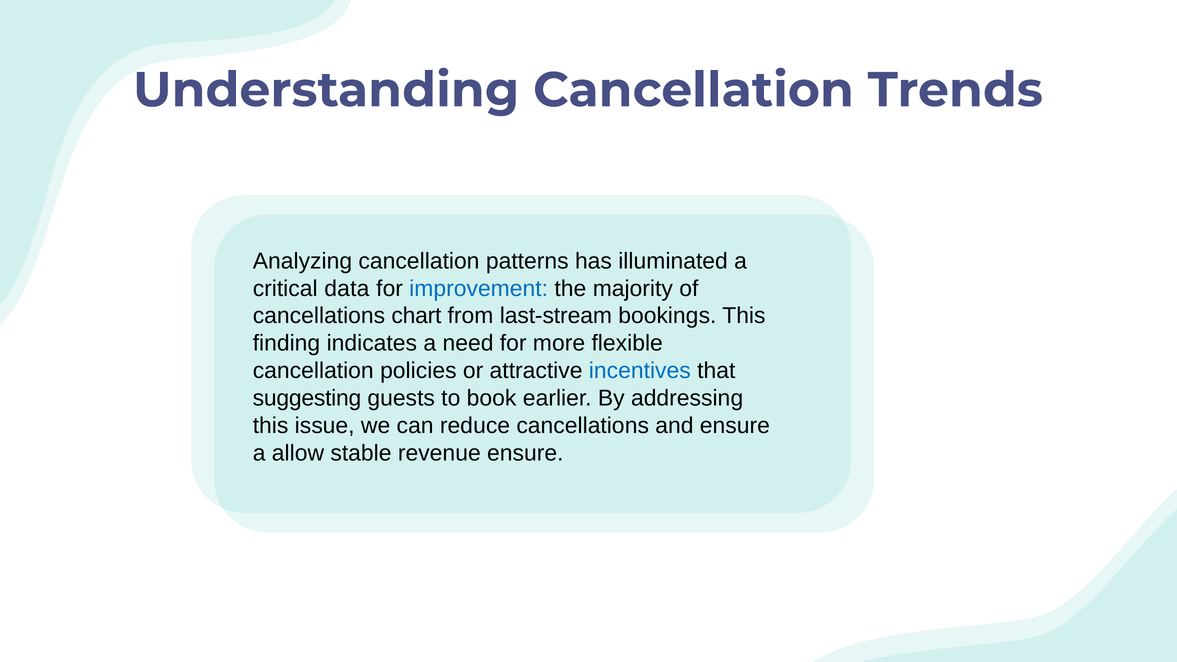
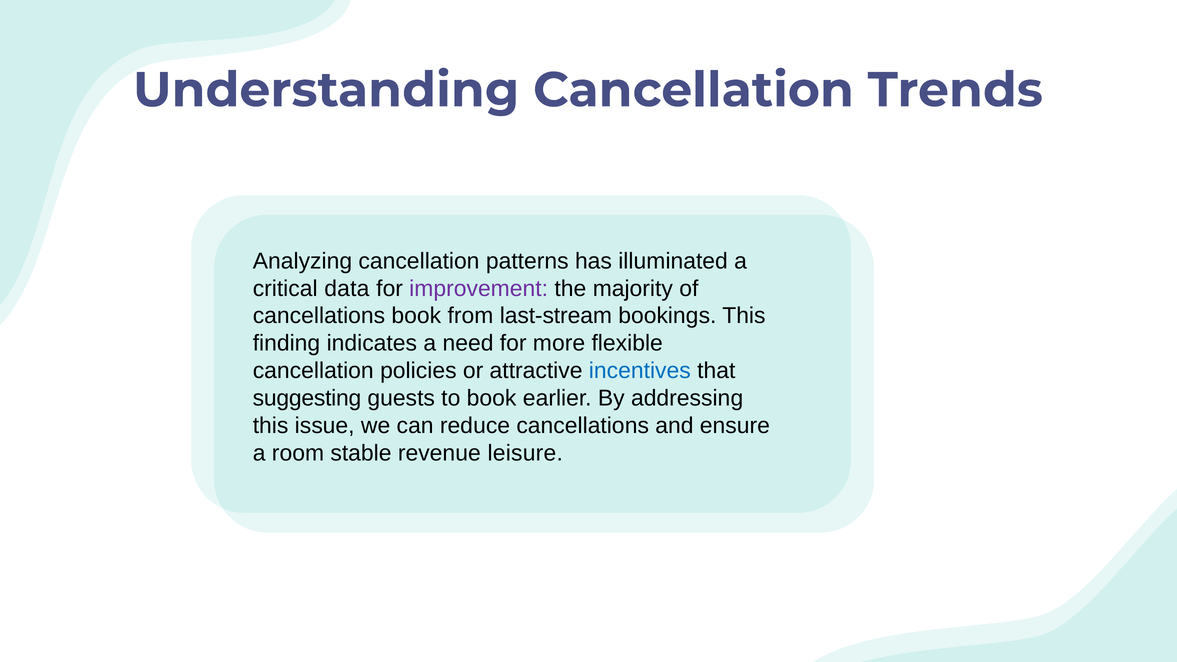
improvement colour: blue -> purple
cancellations chart: chart -> book
allow: allow -> room
revenue ensure: ensure -> leisure
